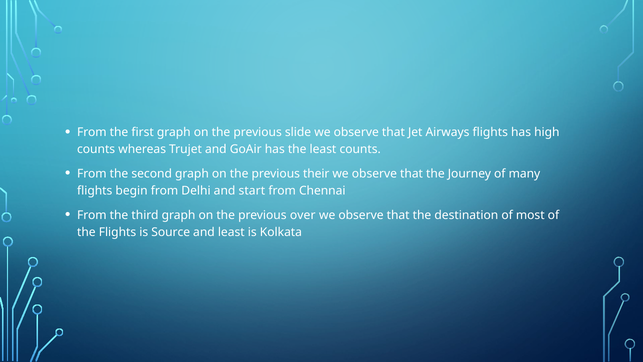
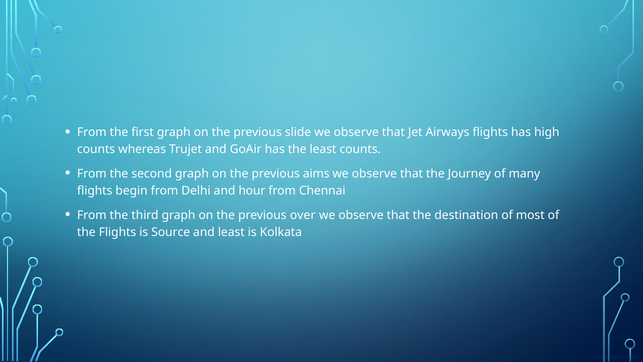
their: their -> aims
start: start -> hour
